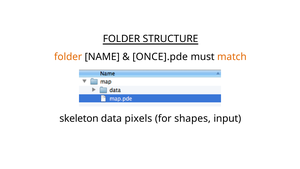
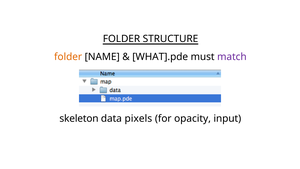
ONCE].pde: ONCE].pde -> WHAT].pde
match colour: orange -> purple
shapes: shapes -> opacity
